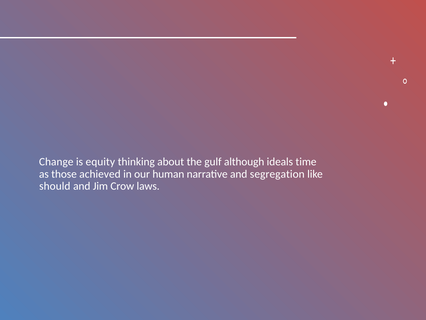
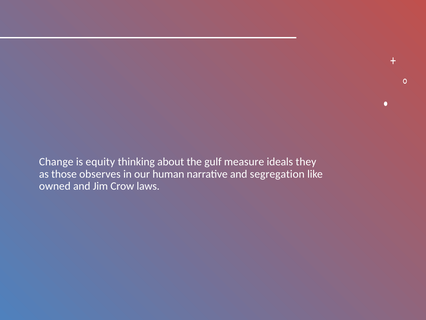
although: although -> measure
time: time -> they
achieved: achieved -> observes
should: should -> owned
